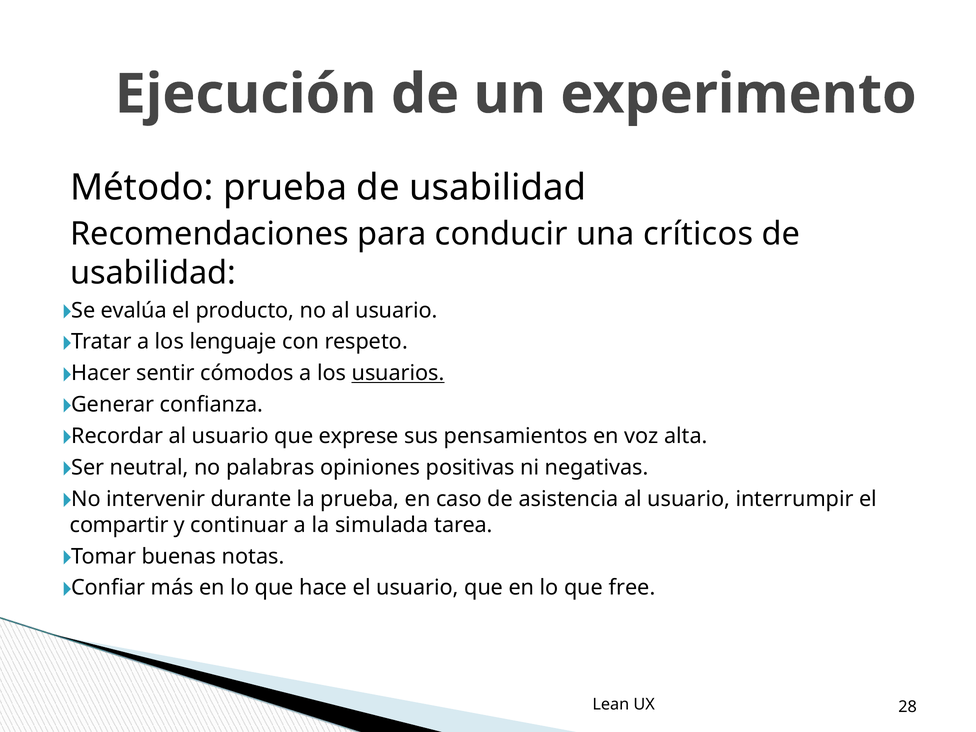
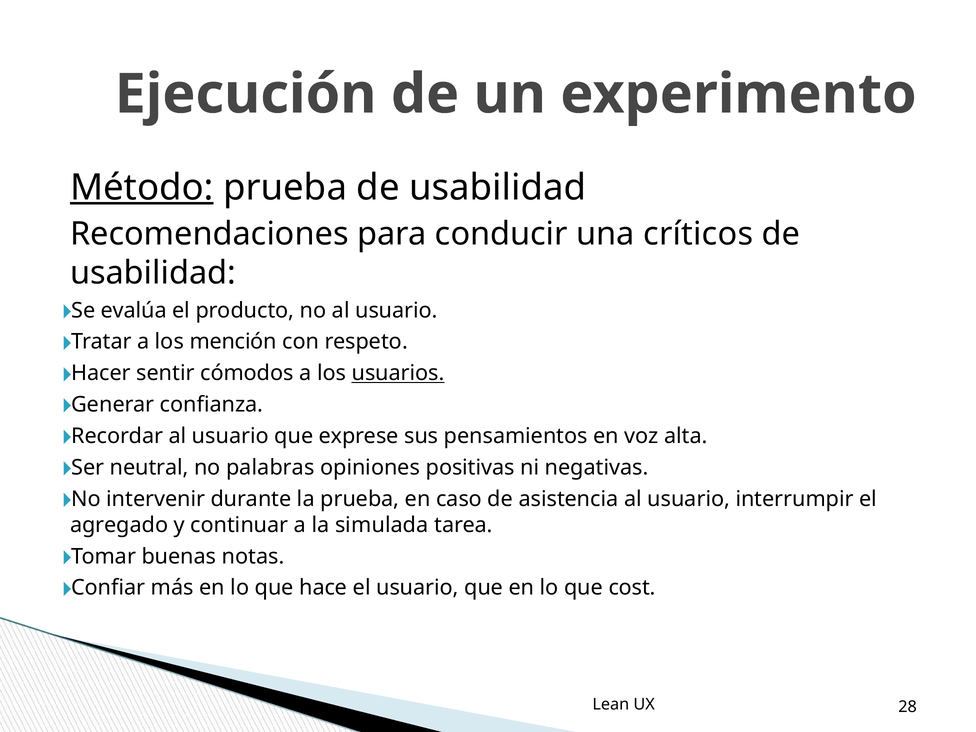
Método underline: none -> present
lenguaje: lenguaje -> mención
compartir: compartir -> agregado
free: free -> cost
